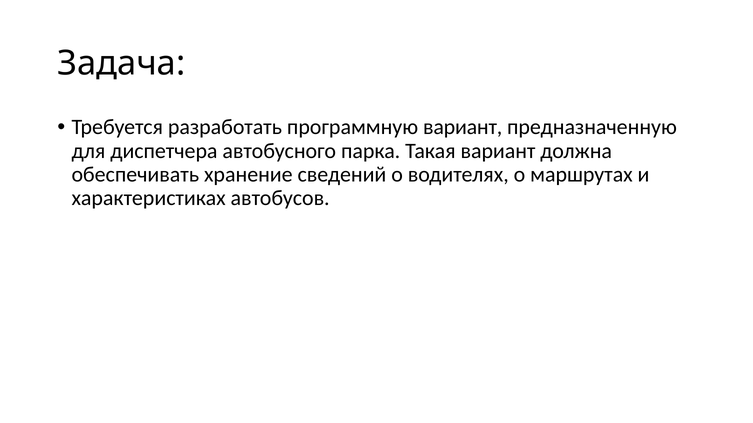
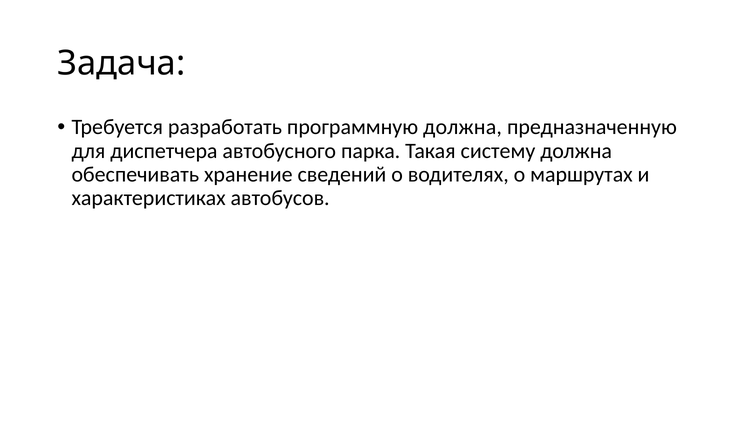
программную вариант: вариант -> должна
Такая вариант: вариант -> систему
